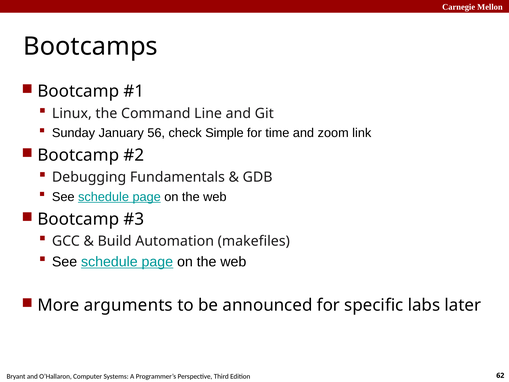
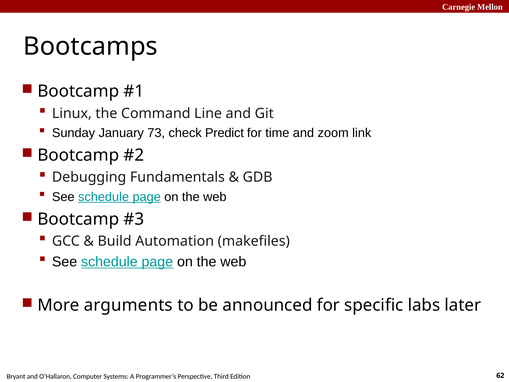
56: 56 -> 73
Simple: Simple -> Predict
